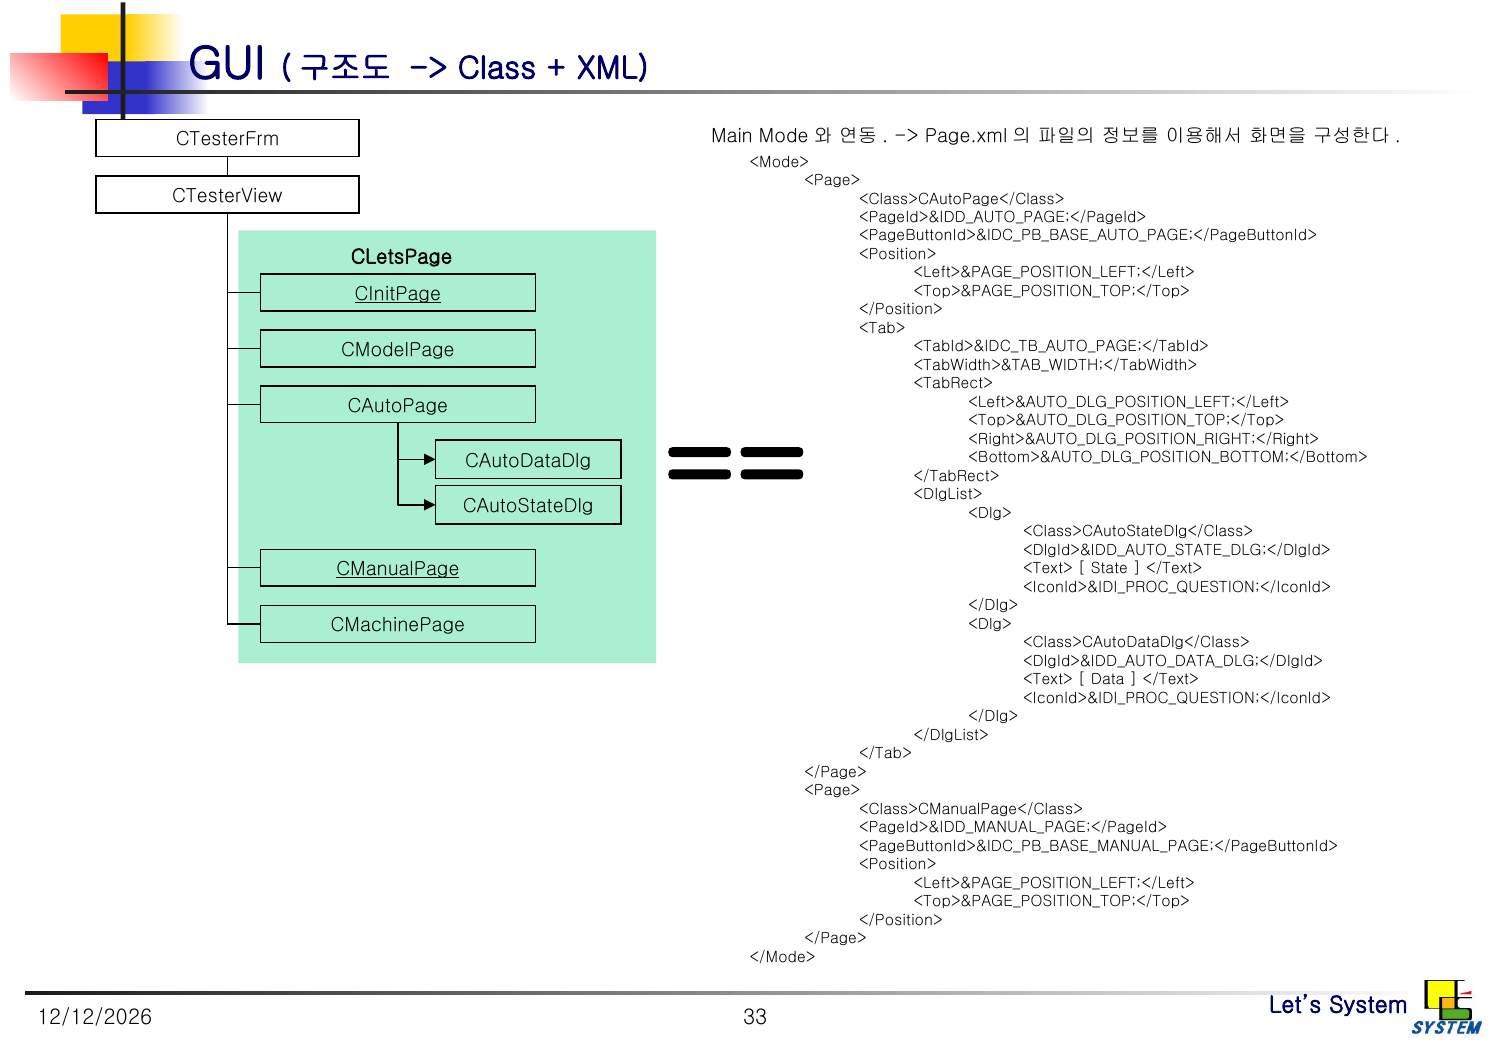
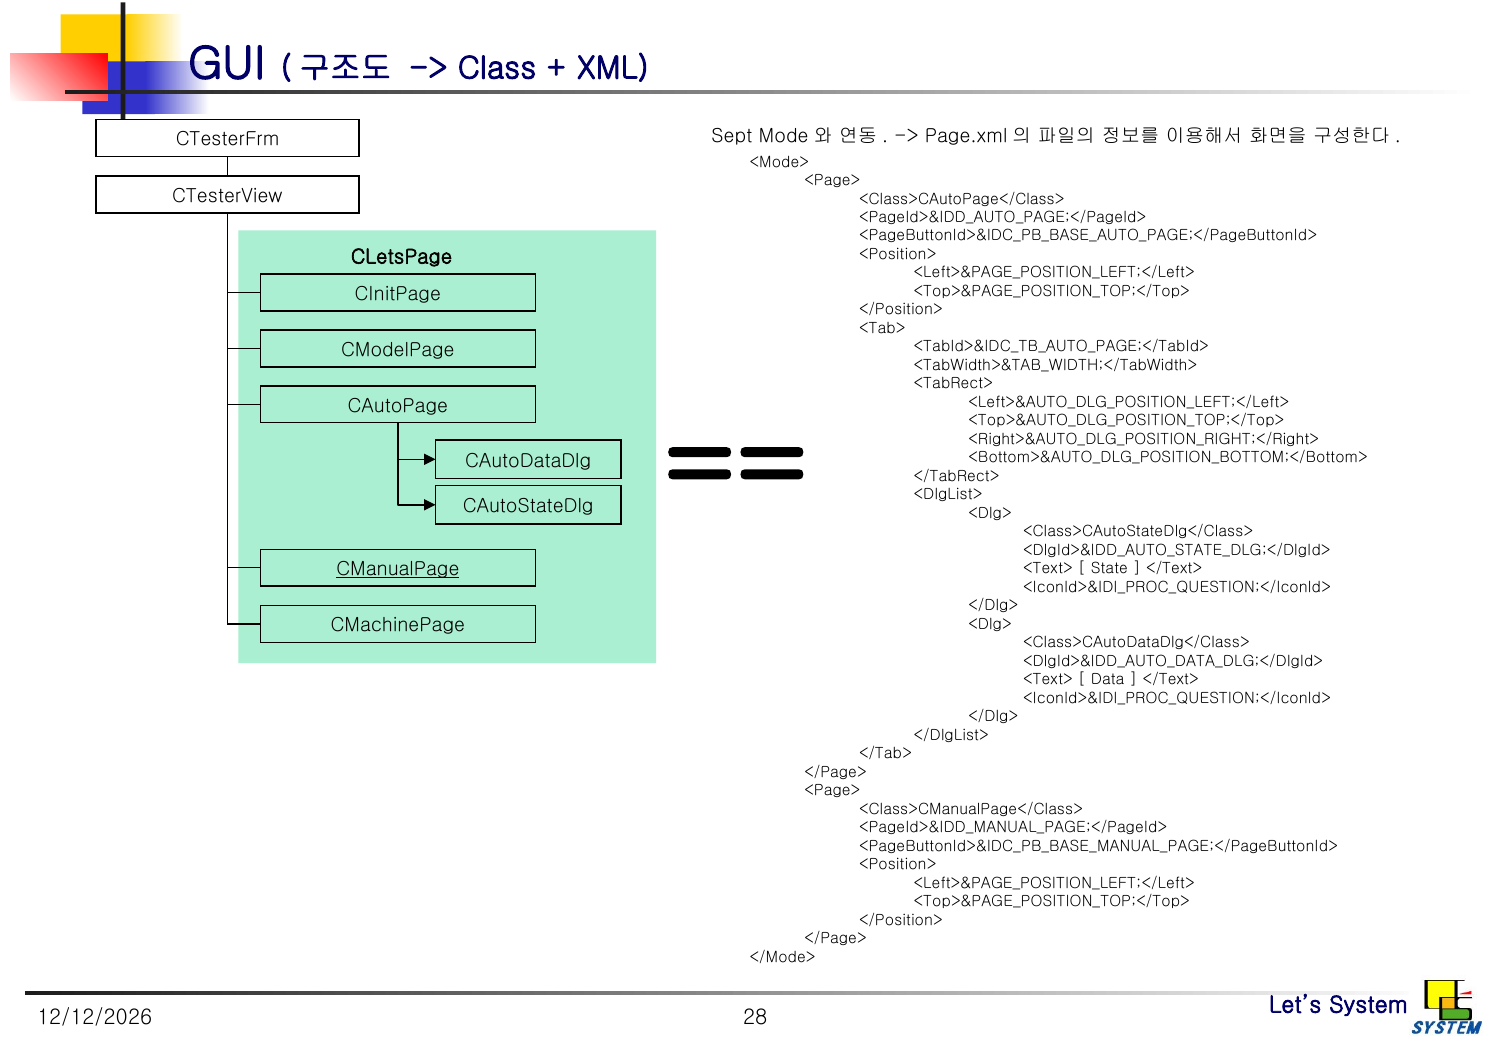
Main: Main -> Sept
CInitPage underline: present -> none
33: 33 -> 28
